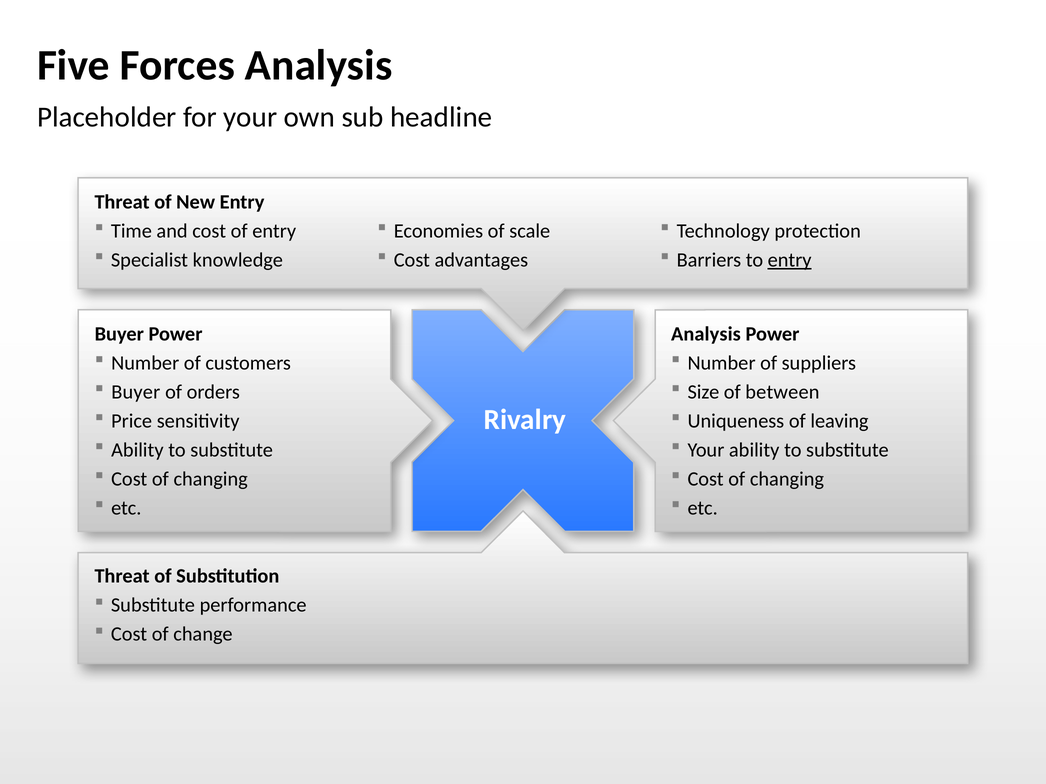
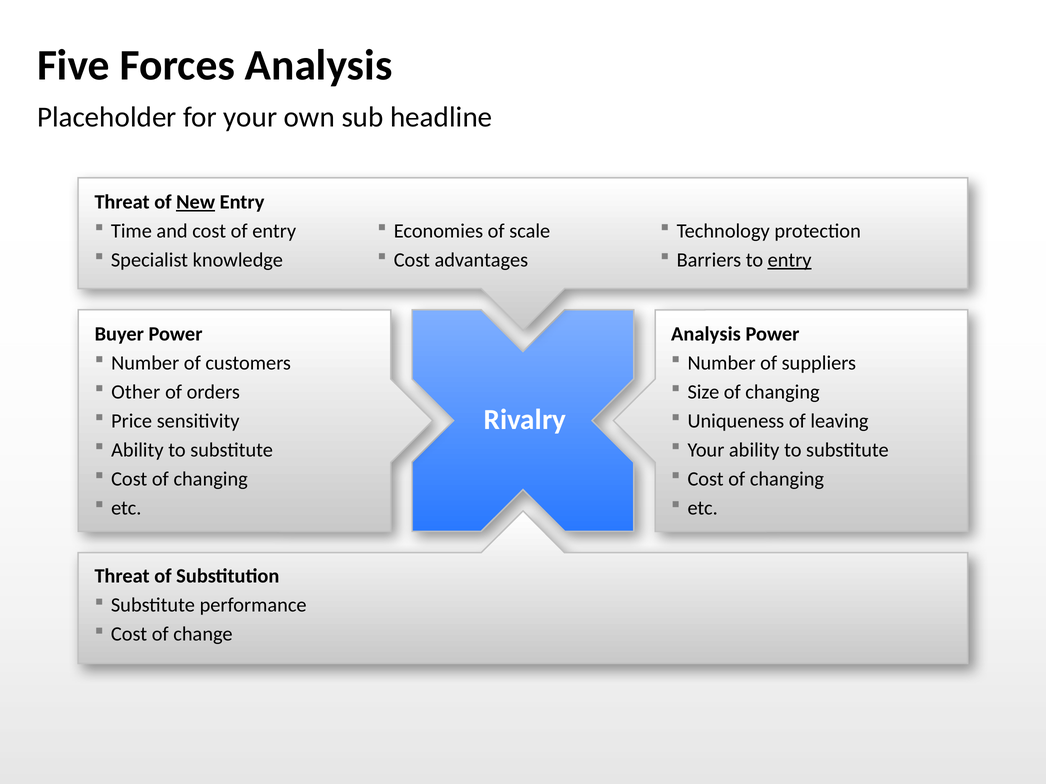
New underline: none -> present
Buyer at (136, 392): Buyer -> Other
Size of between: between -> changing
